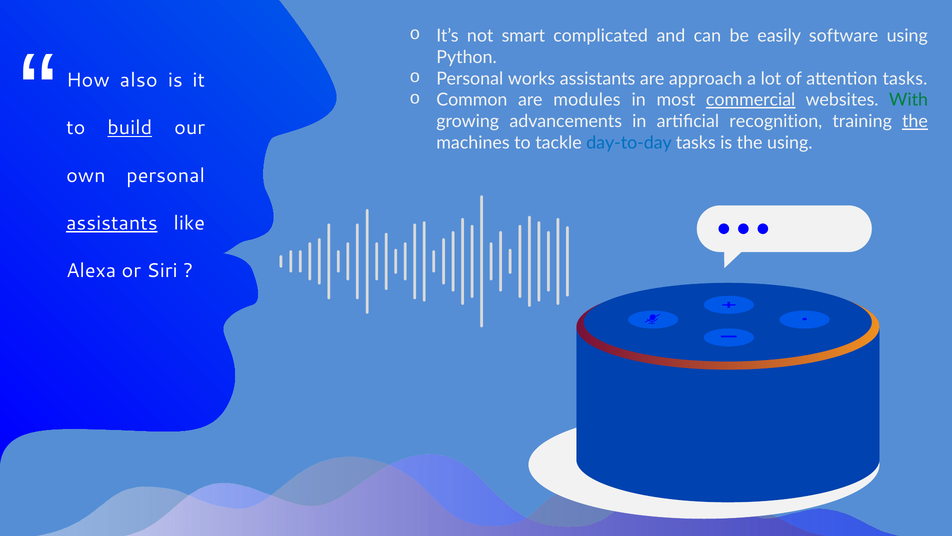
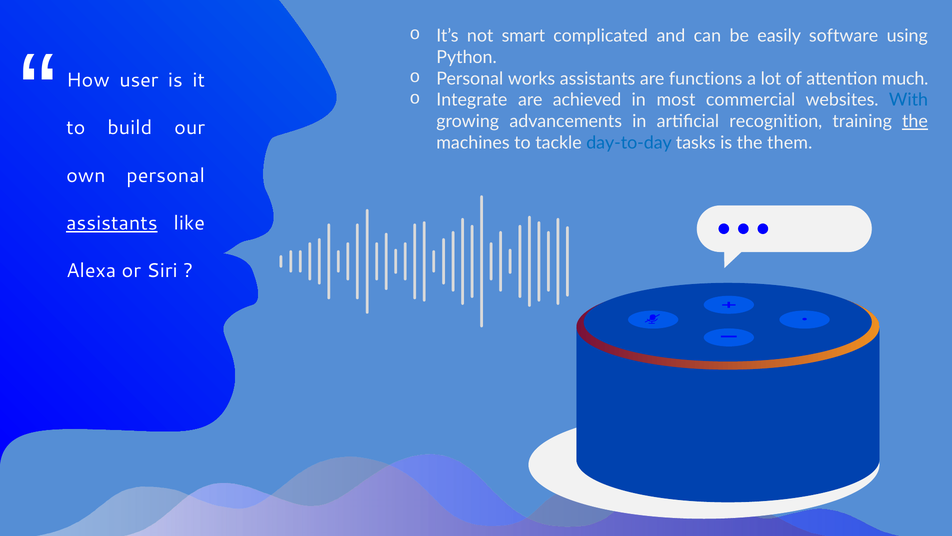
approach: approach -> functions
attention tasks: tasks -> much
also: also -> user
Common: Common -> Integrate
modules: modules -> achieved
commercial underline: present -> none
With colour: green -> blue
build underline: present -> none
the using: using -> them
